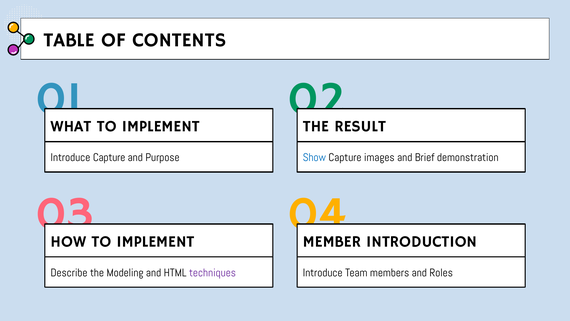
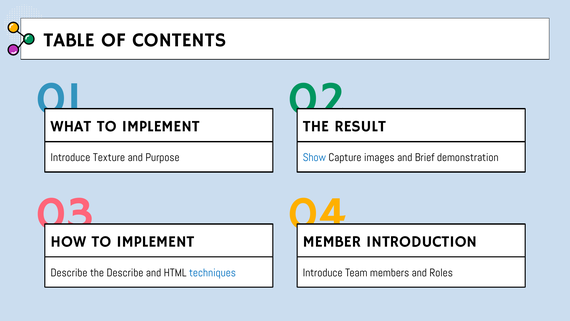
Introduce Capture: Capture -> Texture
the Modeling: Modeling -> Describe
techniques colour: purple -> blue
